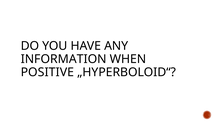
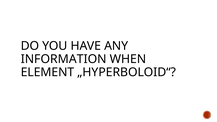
POSITIVE: POSITIVE -> ELEMENT
